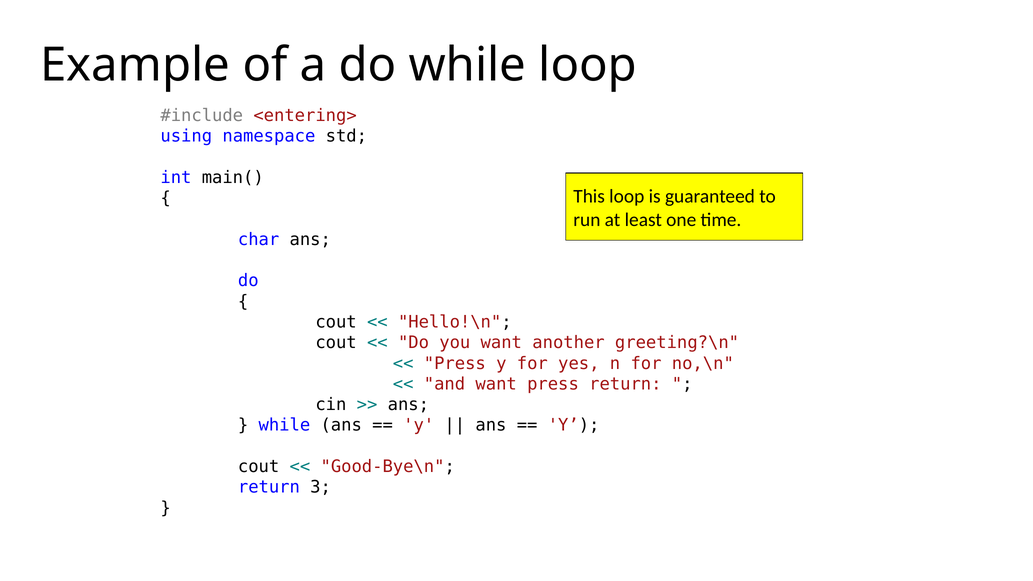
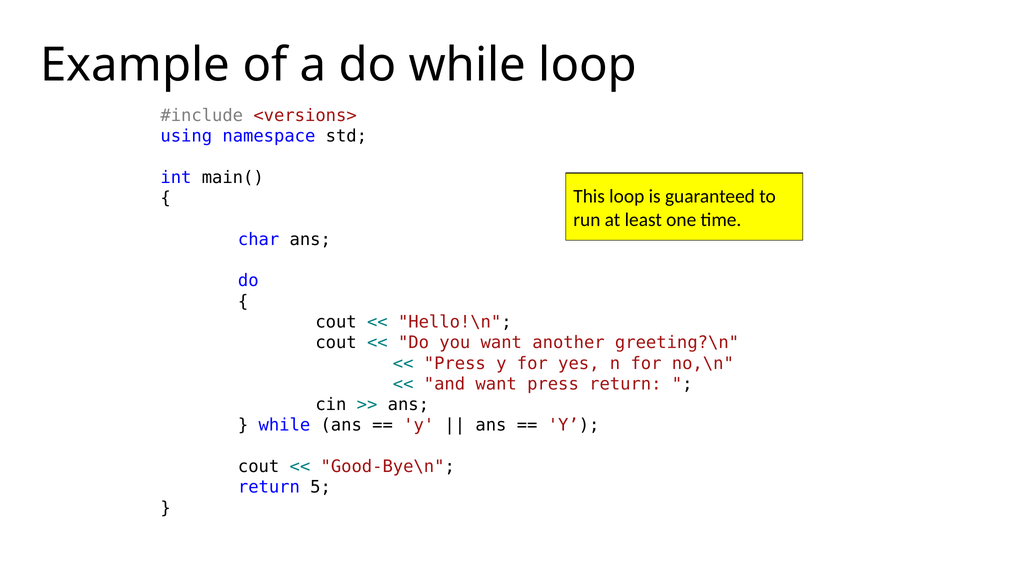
<entering>: <entering> -> <versions>
3: 3 -> 5
